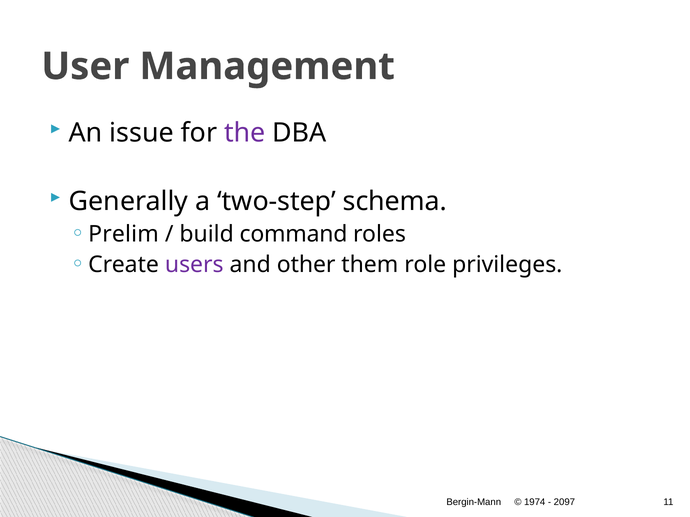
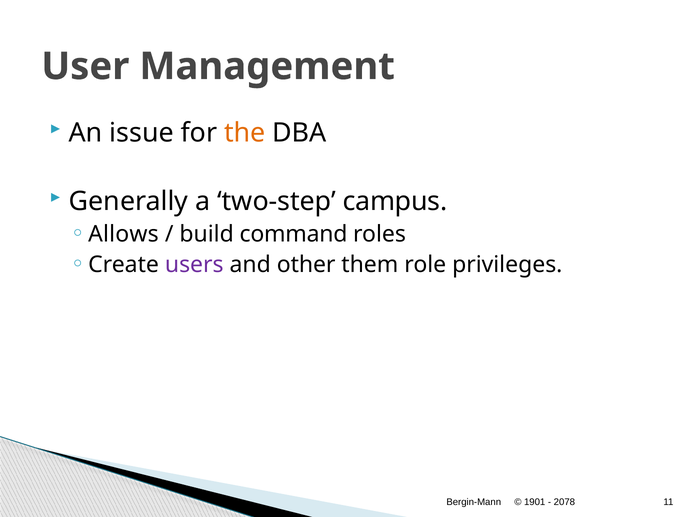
the colour: purple -> orange
schema: schema -> campus
Prelim: Prelim -> Allows
1974: 1974 -> 1901
2097: 2097 -> 2078
